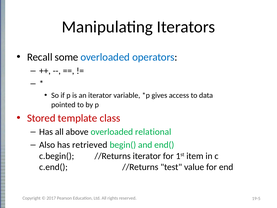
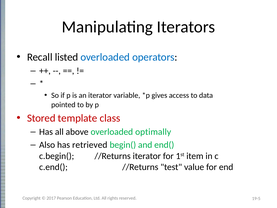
some: some -> listed
relational: relational -> optimally
